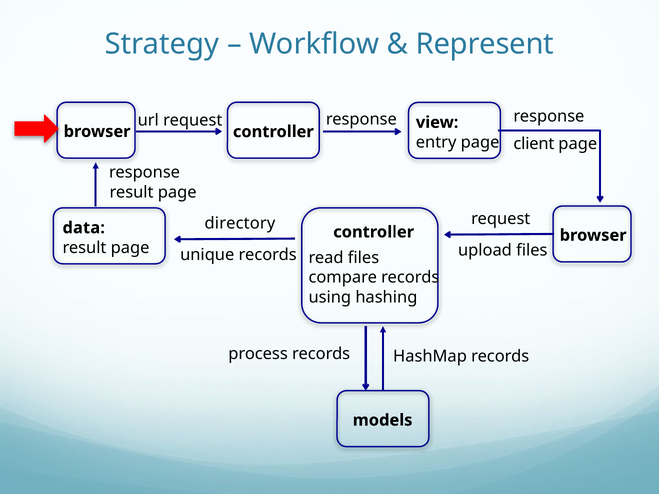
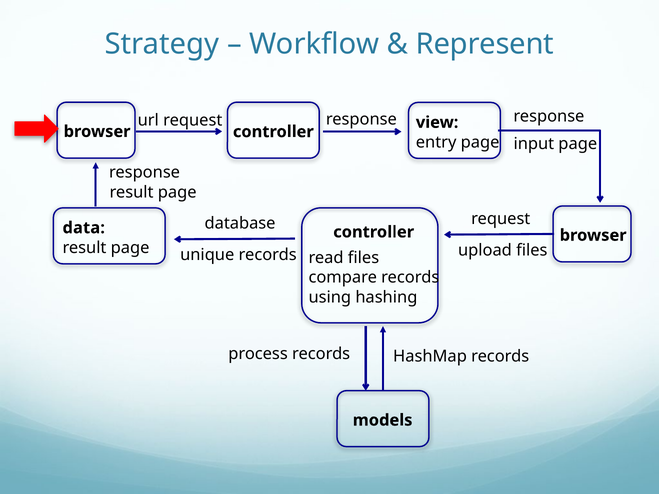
client: client -> input
directory: directory -> database
